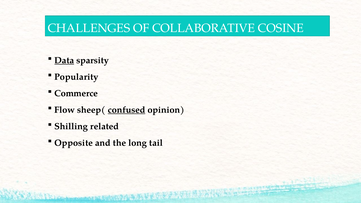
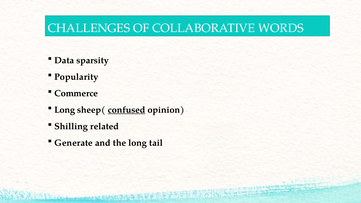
COSINE: COSINE -> WORDS
Data underline: present -> none
Flow at (65, 110): Flow -> Long
Opposite: Opposite -> Generate
